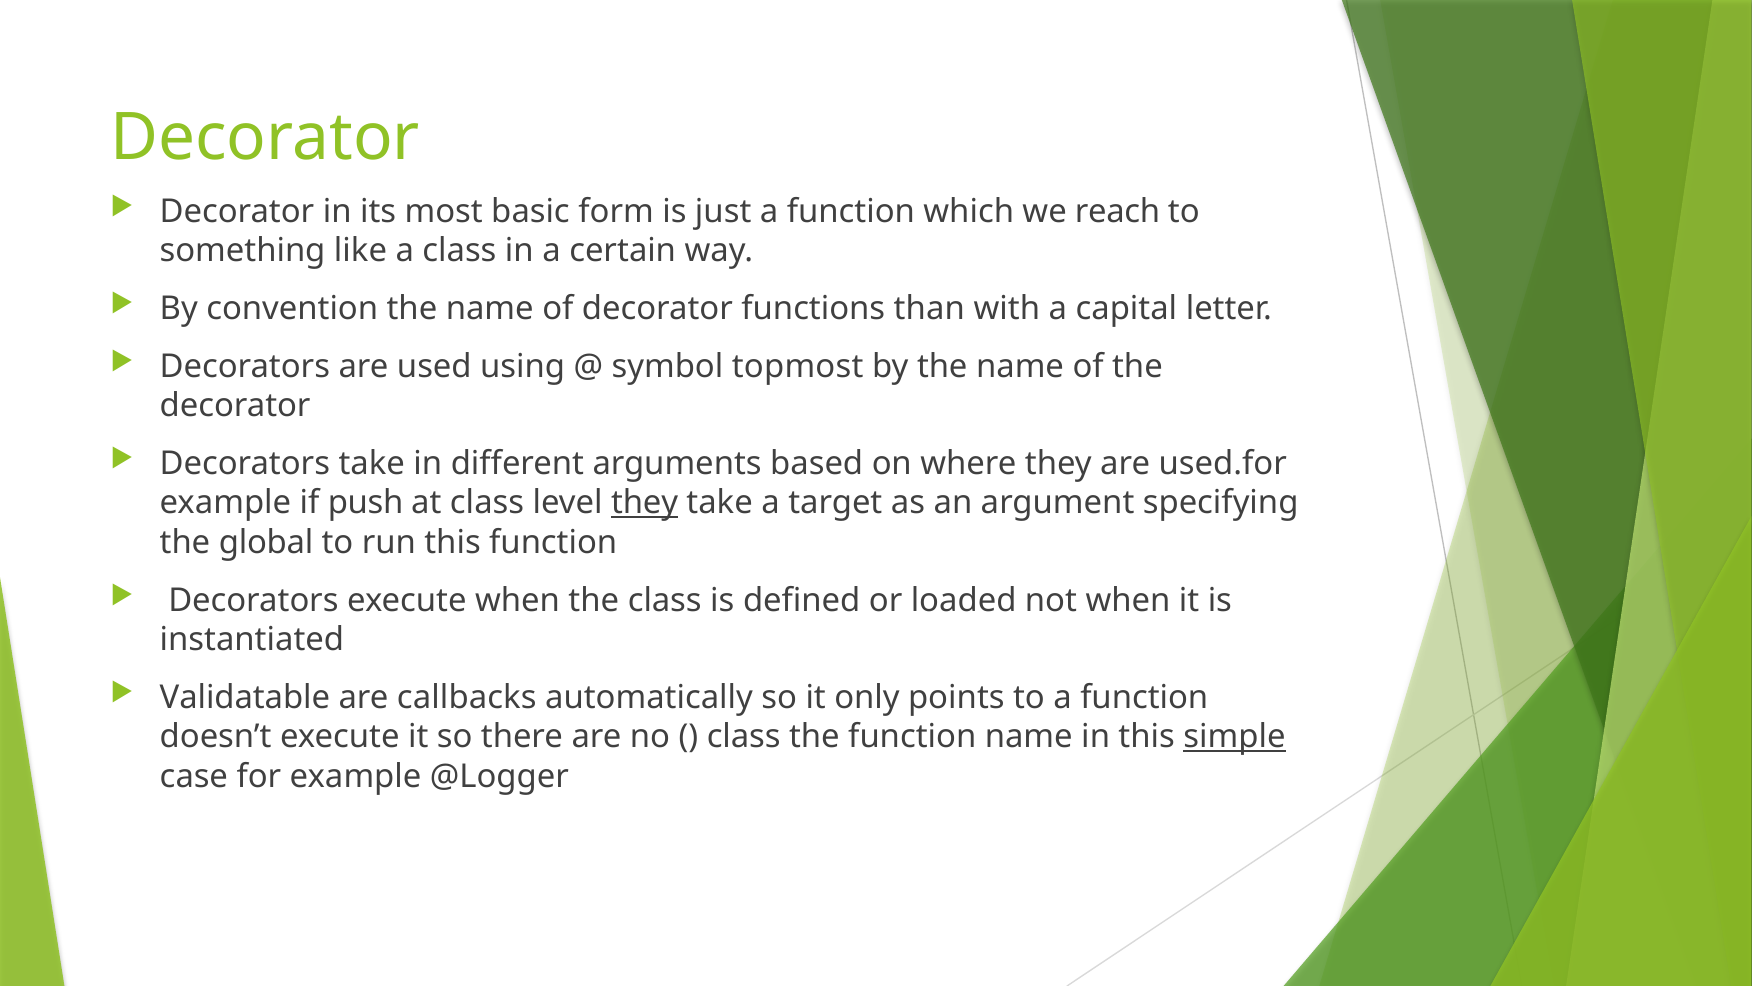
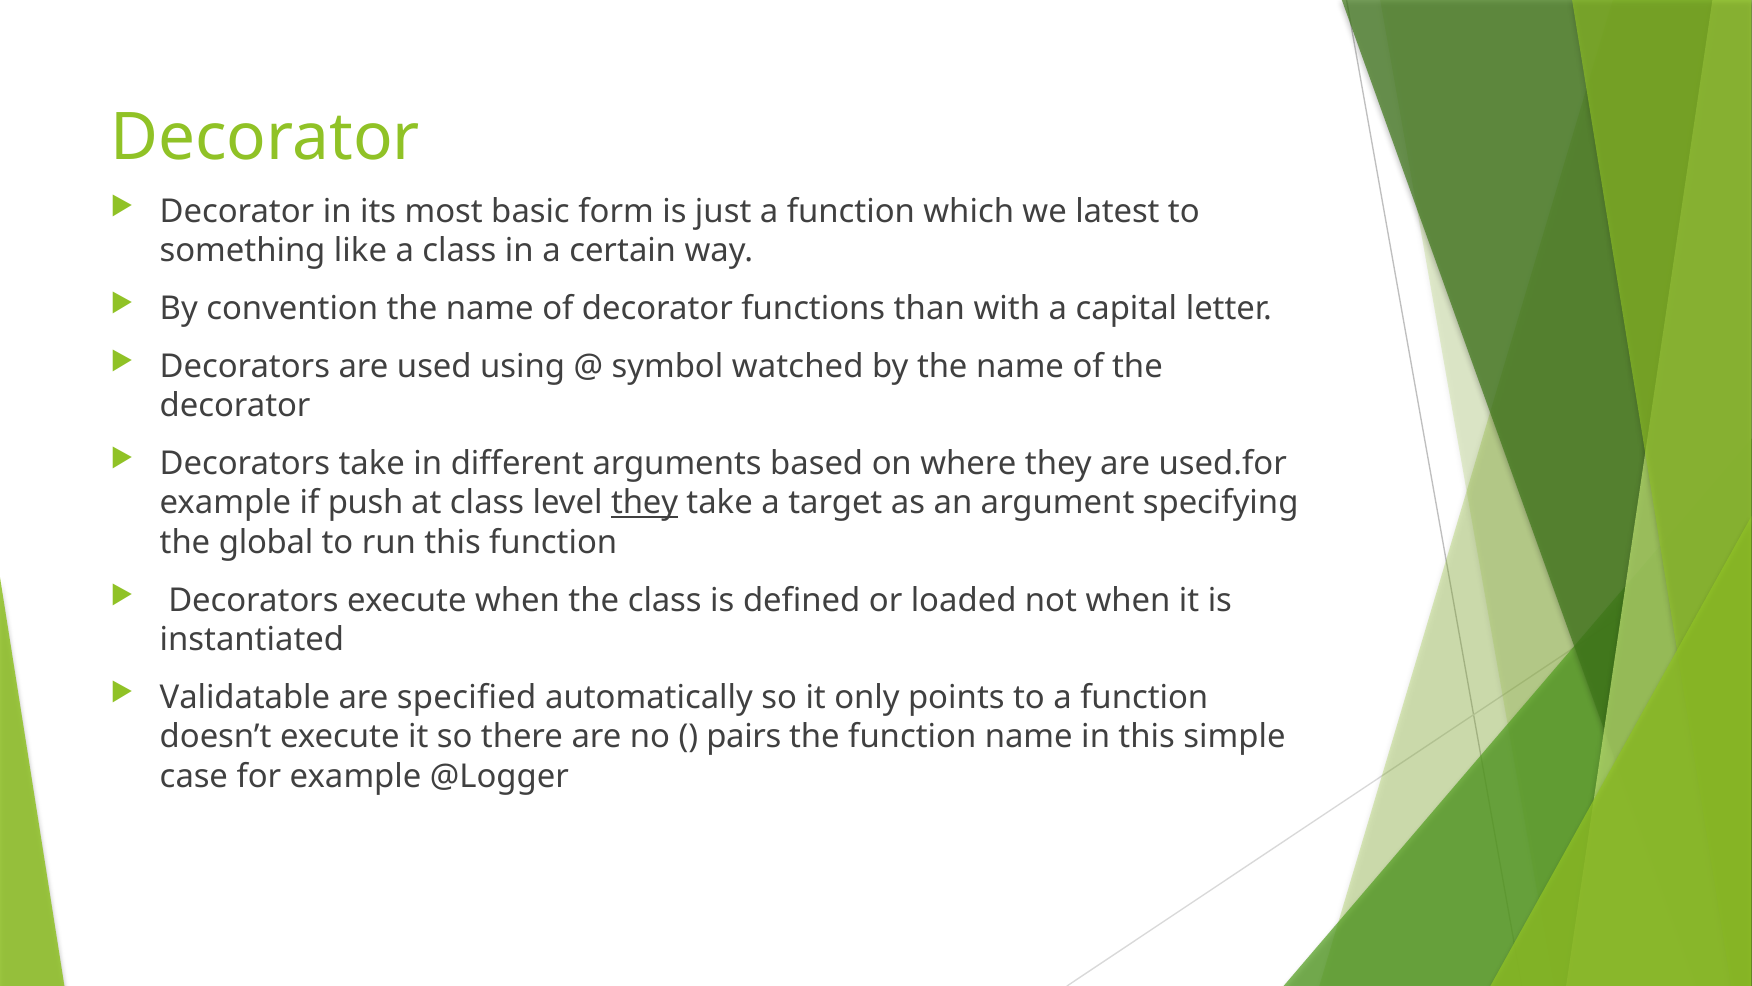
reach: reach -> latest
topmost: topmost -> watched
callbacks: callbacks -> specified
class at (744, 736): class -> pairs
simple underline: present -> none
